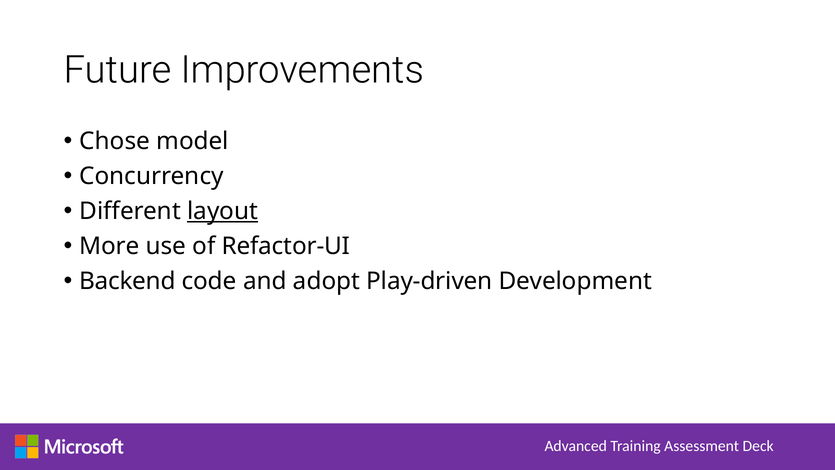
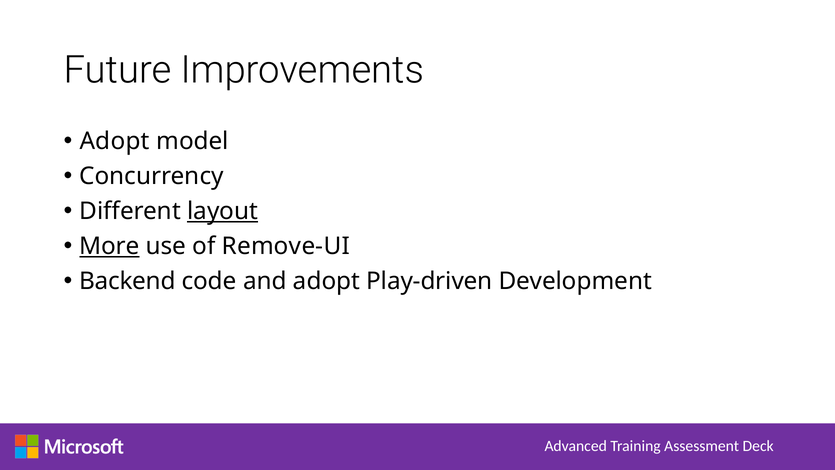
Chose at (115, 141): Chose -> Adopt
More underline: none -> present
Refactor-UI: Refactor-UI -> Remove-UI
